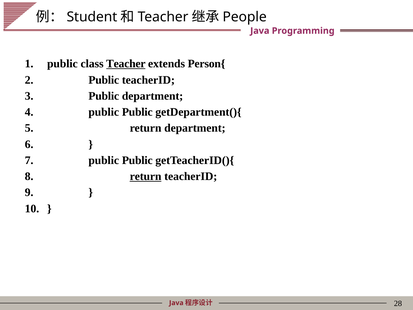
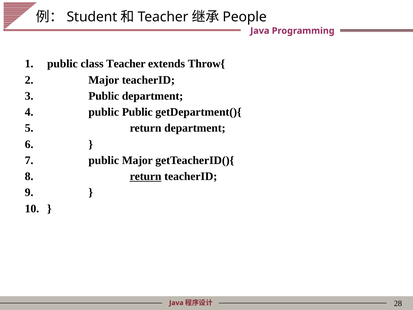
Teacher at (126, 64) underline: present -> none
Person{: Person{ -> Throw{
Public at (104, 80): Public -> Major
Public at (137, 160): Public -> Major
